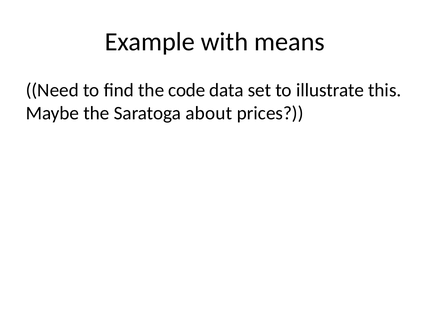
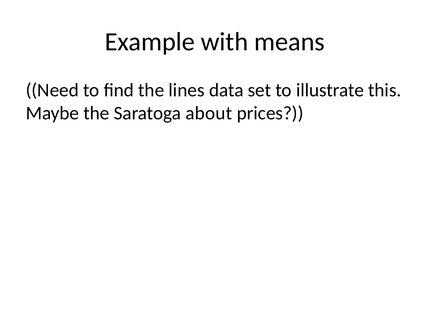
code: code -> lines
